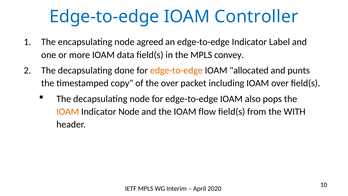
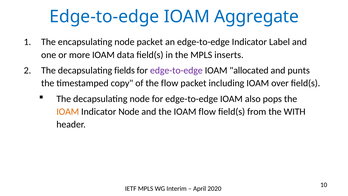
Controller: Controller -> Aggregate
node agreed: agreed -> packet
convey: convey -> inserts
done: done -> fields
edge-to-edge at (176, 70) colour: orange -> purple
the over: over -> flow
